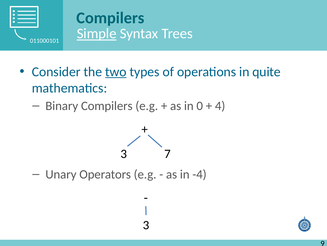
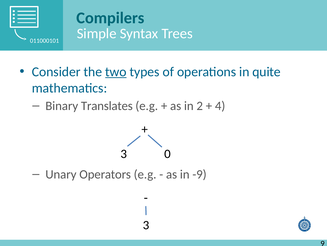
Simple underline: present -> none
Binary Compilers: Compilers -> Translates
0: 0 -> 2
7: 7 -> 0
-4: -4 -> -9
